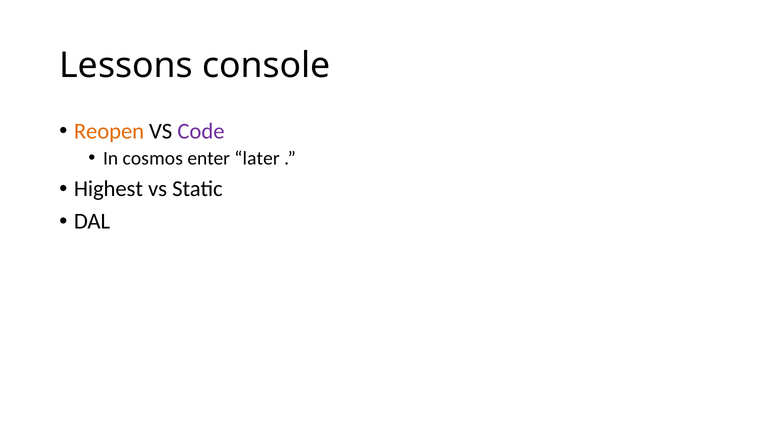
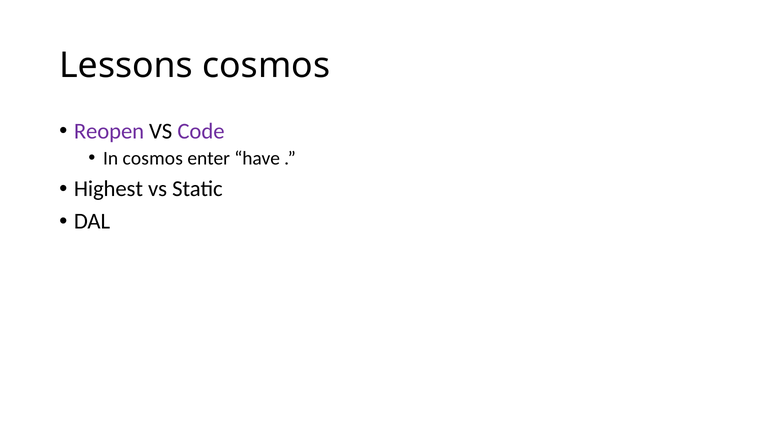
Lessons console: console -> cosmos
Reopen colour: orange -> purple
later: later -> have
